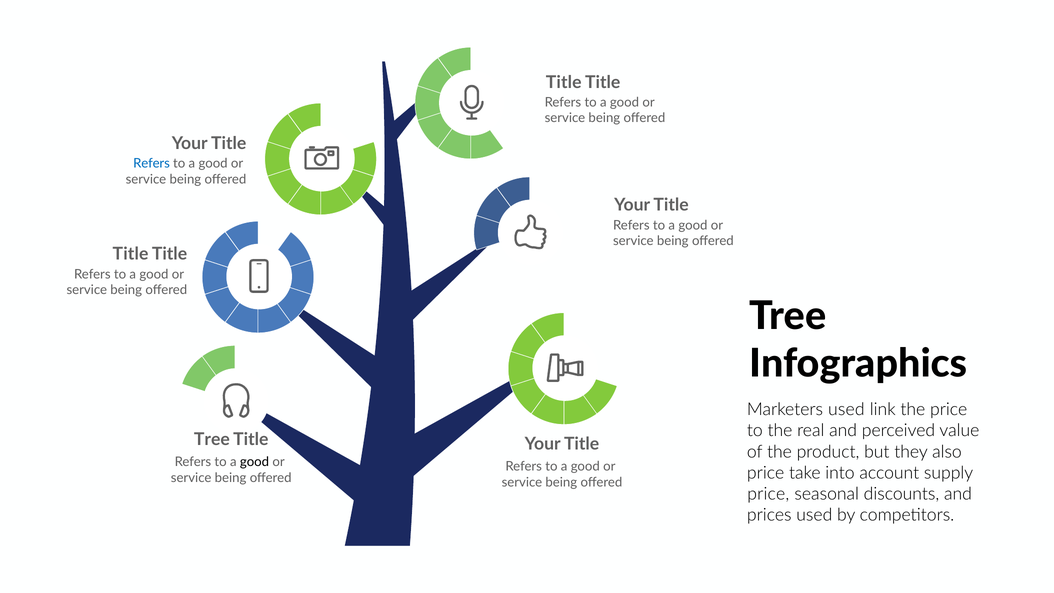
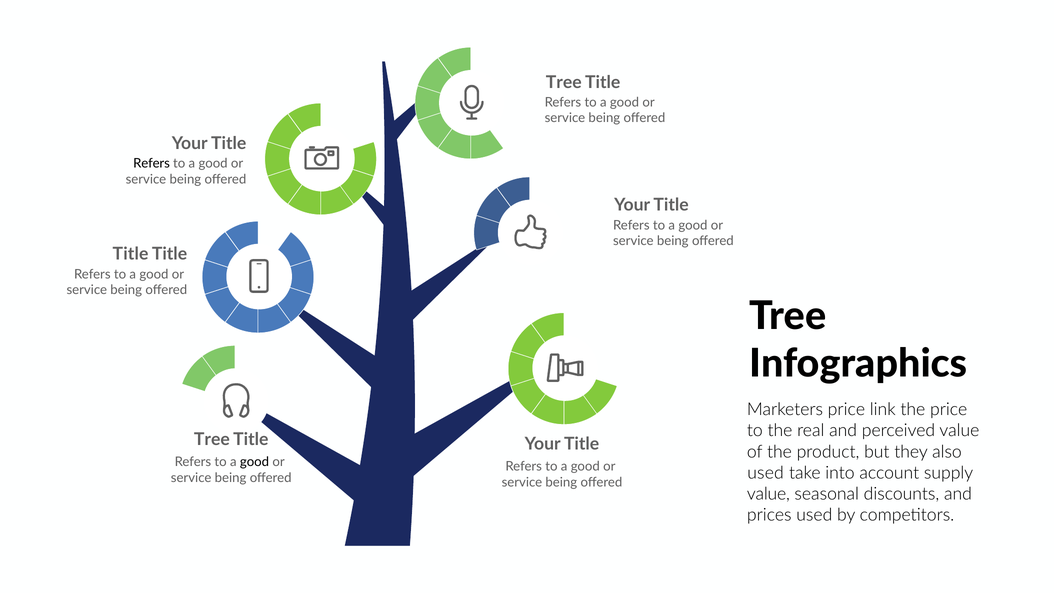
Title at (564, 82): Title -> Tree
Refers at (152, 163) colour: blue -> black
Marketers used: used -> price
price at (766, 473): price -> used
price at (768, 494): price -> value
